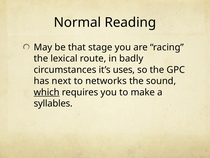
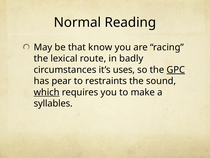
stage: stage -> know
GPC underline: none -> present
next: next -> pear
networks: networks -> restraints
